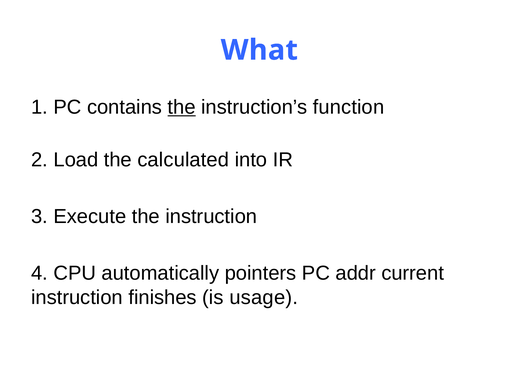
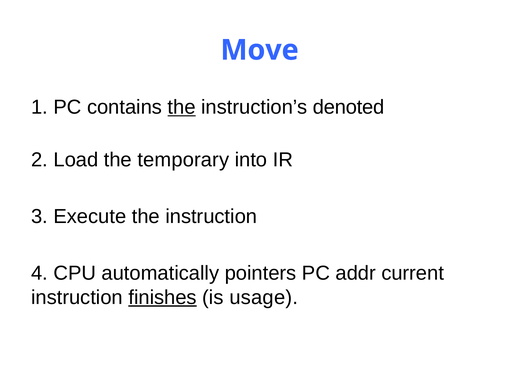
What: What -> Move
function: function -> denoted
calculated: calculated -> temporary
finishes underline: none -> present
